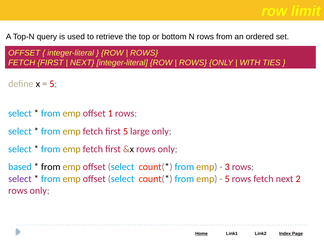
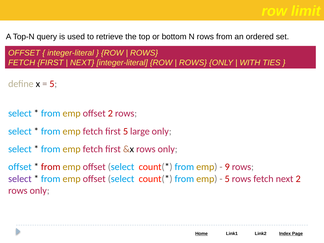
offset 1: 1 -> 2
based at (20, 167): based -> offset
from at (51, 167) colour: black -> red
3: 3 -> 9
